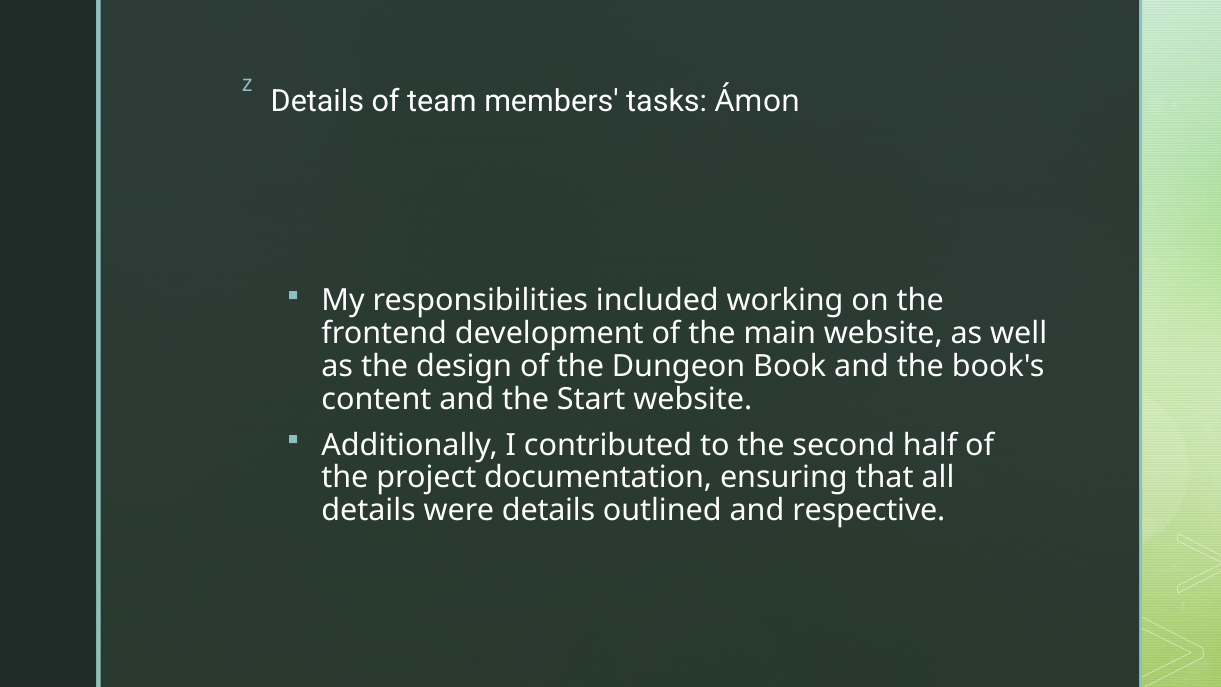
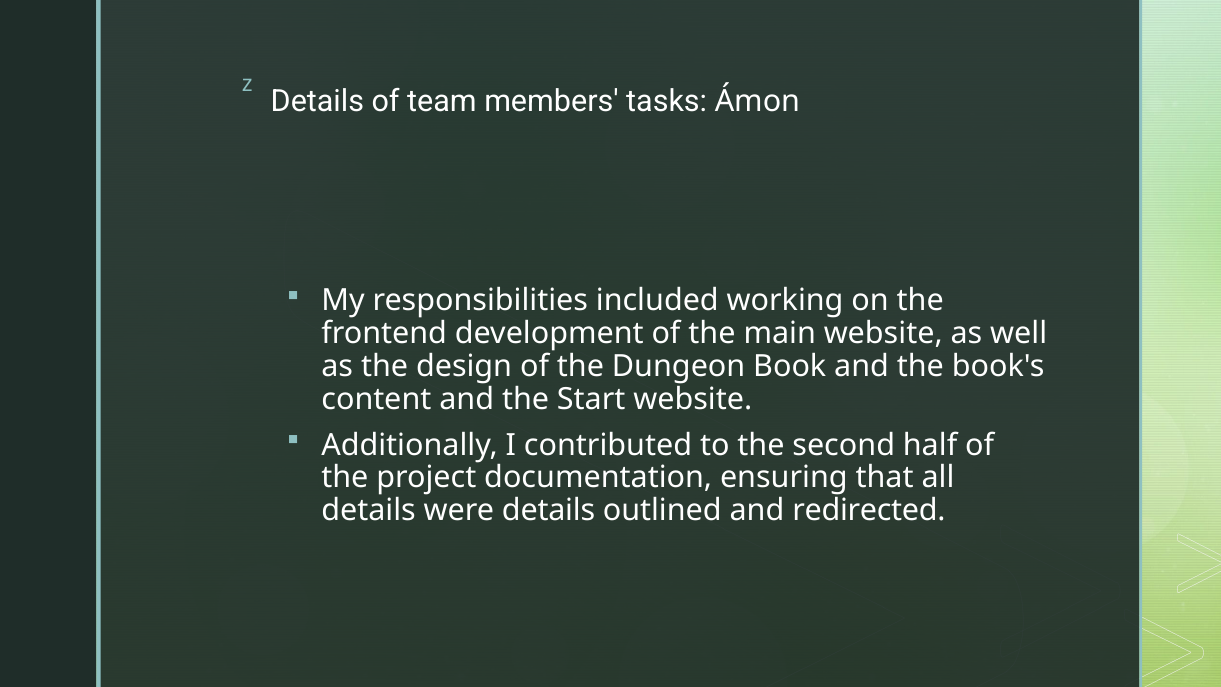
respective: respective -> redirected
